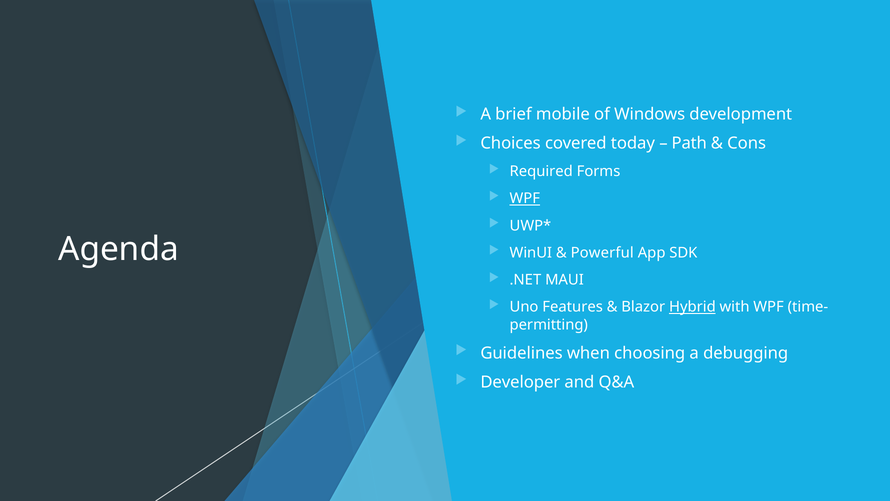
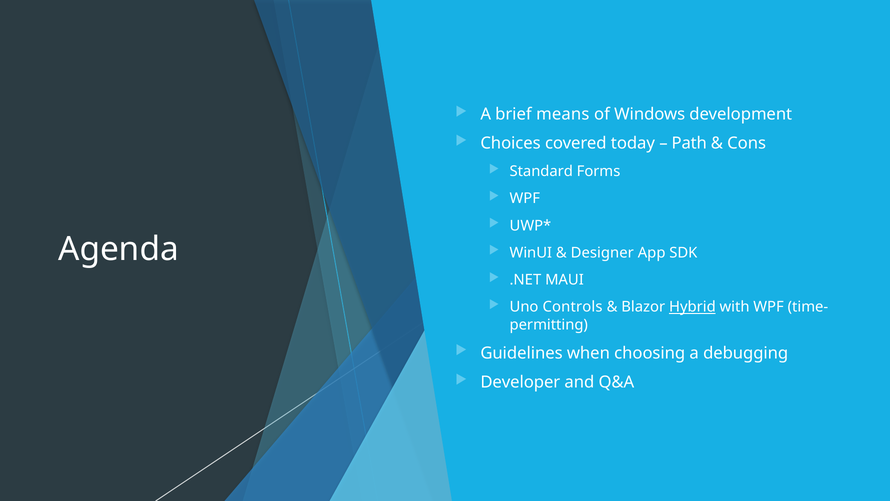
mobile: mobile -> means
Required: Required -> Standard
WPF at (525, 198) underline: present -> none
Powerful: Powerful -> Designer
Features: Features -> Controls
